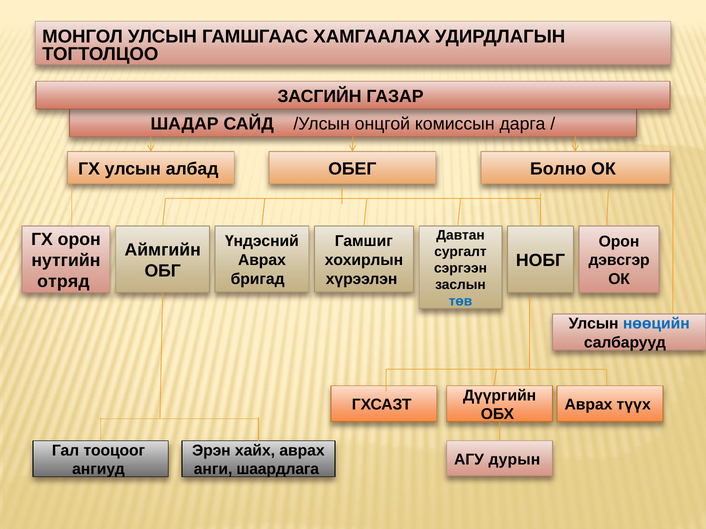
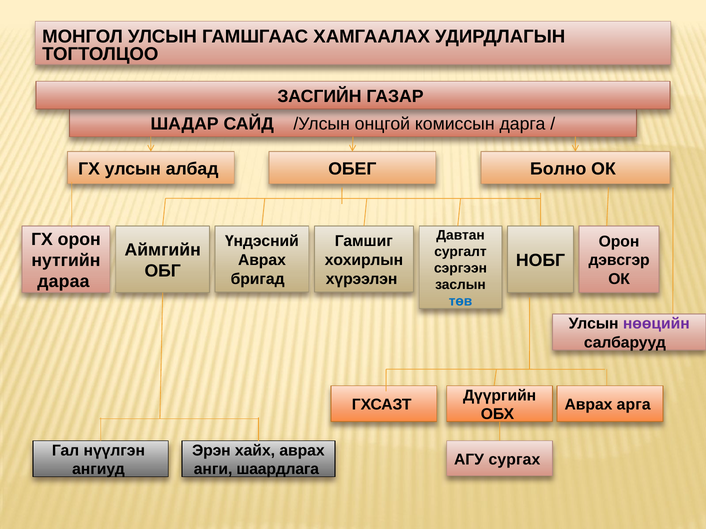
отряд: отряд -> дараа
нөөцийн colour: blue -> purple
түүх: түүх -> арга
тооцоог: тооцоог -> нүүлгэн
дурын: дурын -> сургах
